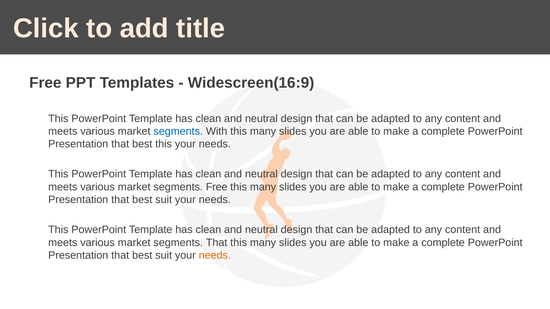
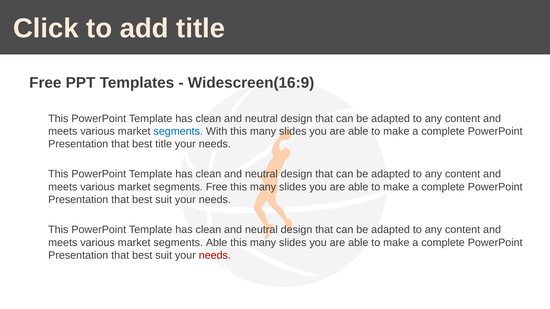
best this: this -> title
segments That: That -> Able
needs at (215, 256) colour: orange -> red
